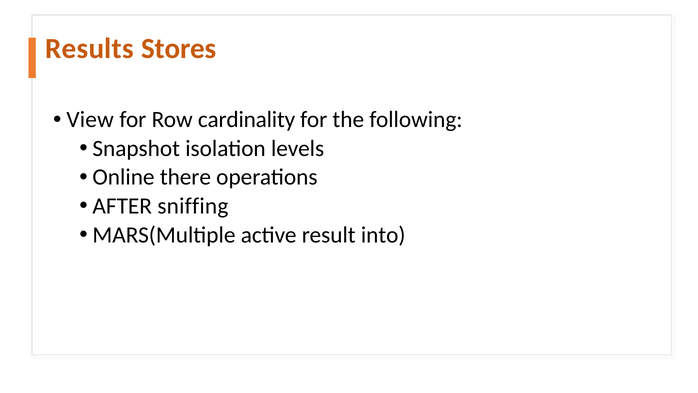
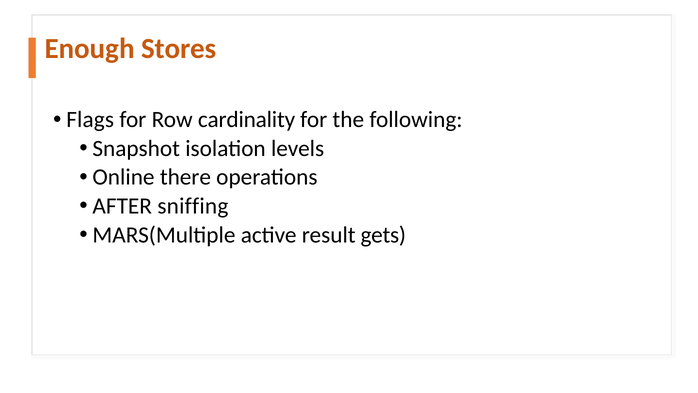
Results: Results -> Enough
View: View -> Flags
into: into -> gets
